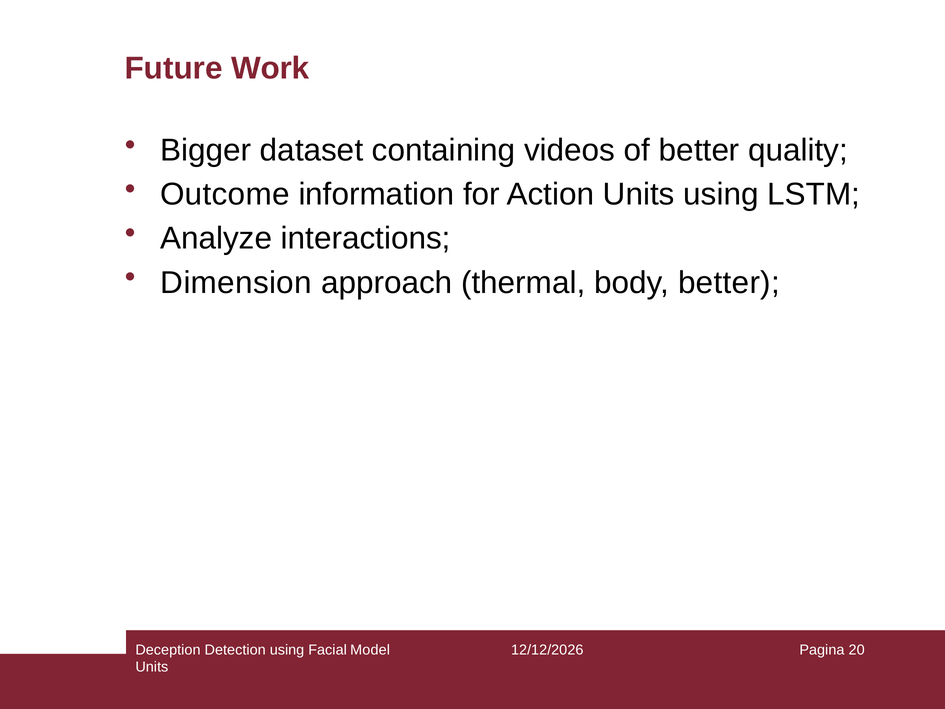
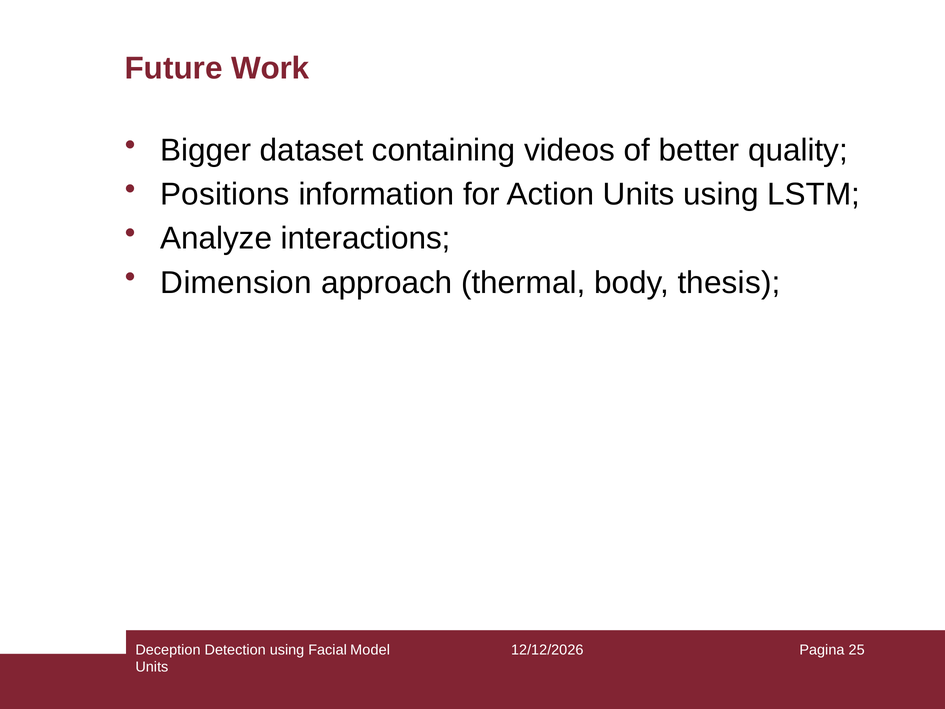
Outcome: Outcome -> Positions
body better: better -> thesis
20: 20 -> 25
